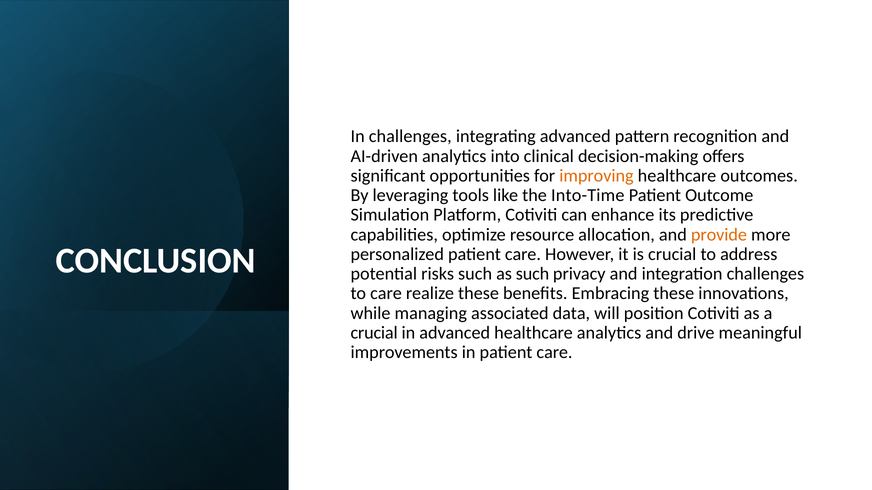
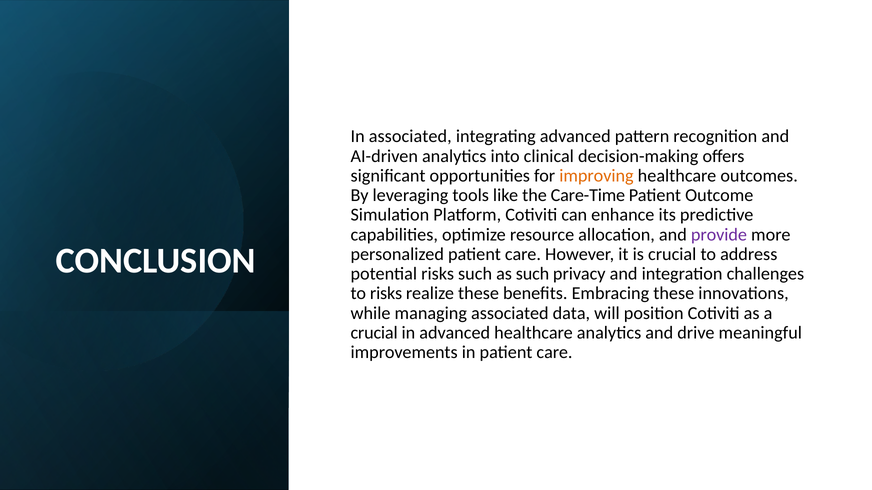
In challenges: challenges -> associated
Into-Time: Into-Time -> Care-Time
provide colour: orange -> purple
to care: care -> risks
